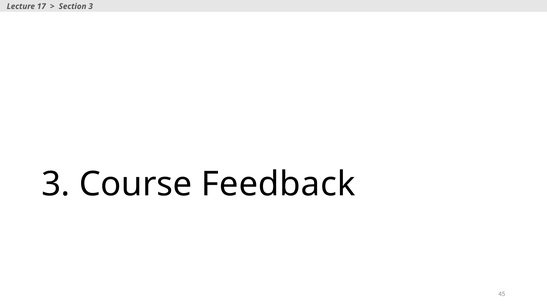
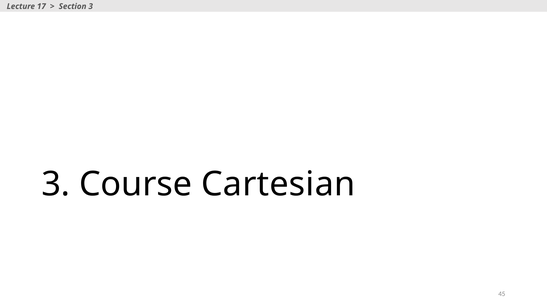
Feedback: Feedback -> Cartesian
